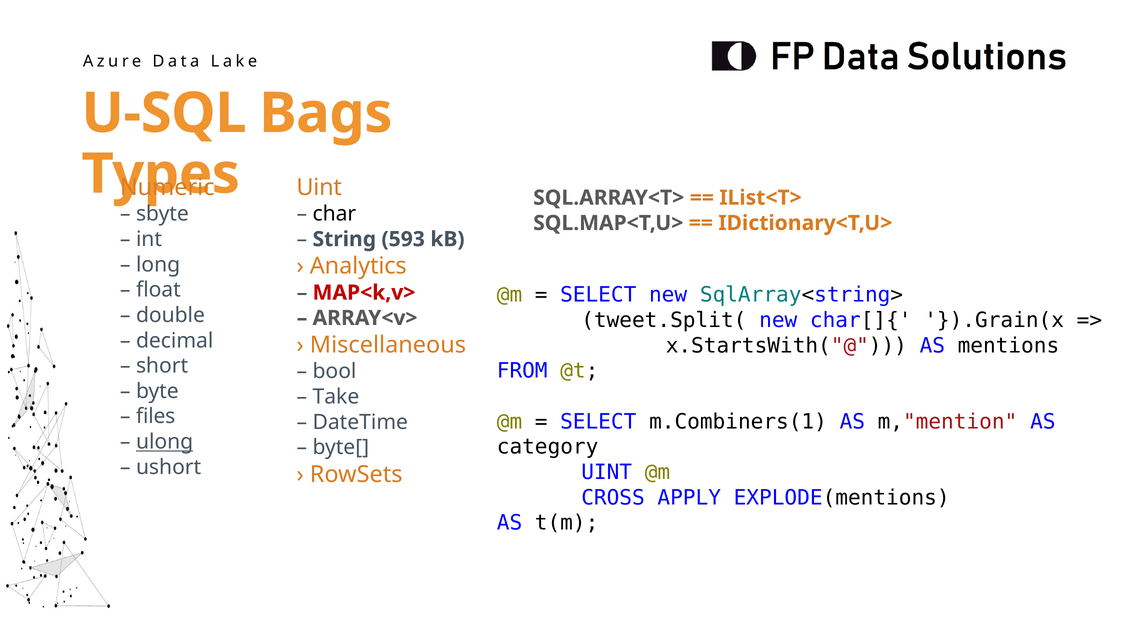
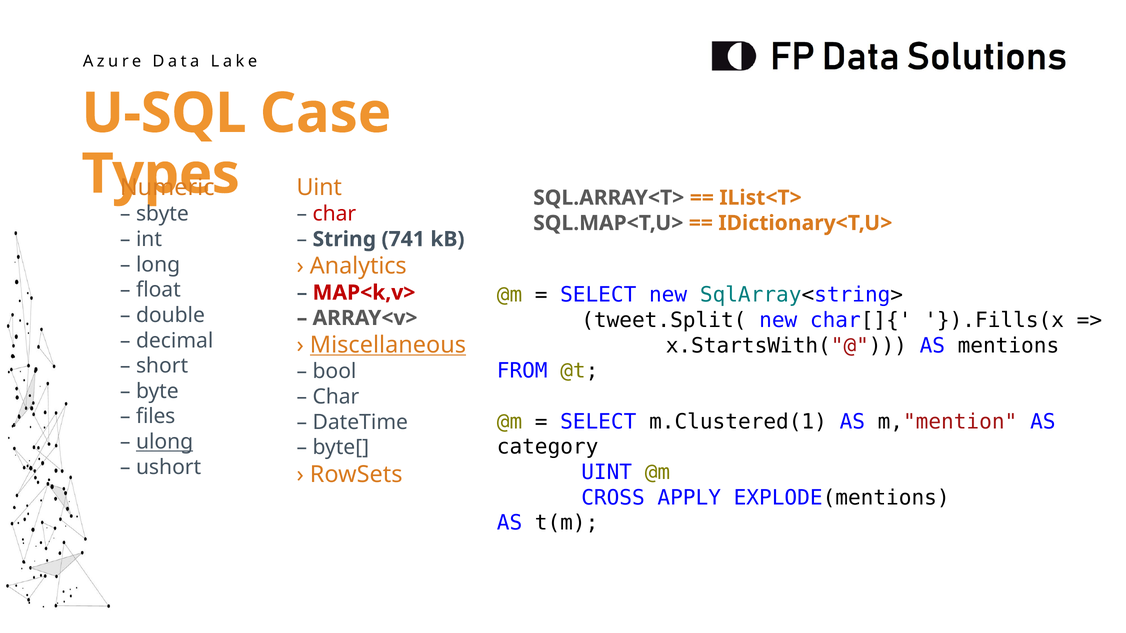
Bags: Bags -> Case
char at (334, 214) colour: black -> red
593: 593 -> 741
}).Grain(x: }).Grain(x -> }).Fills(x
Miscellaneous underline: none -> present
Take at (336, 397): Take -> Char
m.Combiners(1: m.Combiners(1 -> m.Clustered(1
